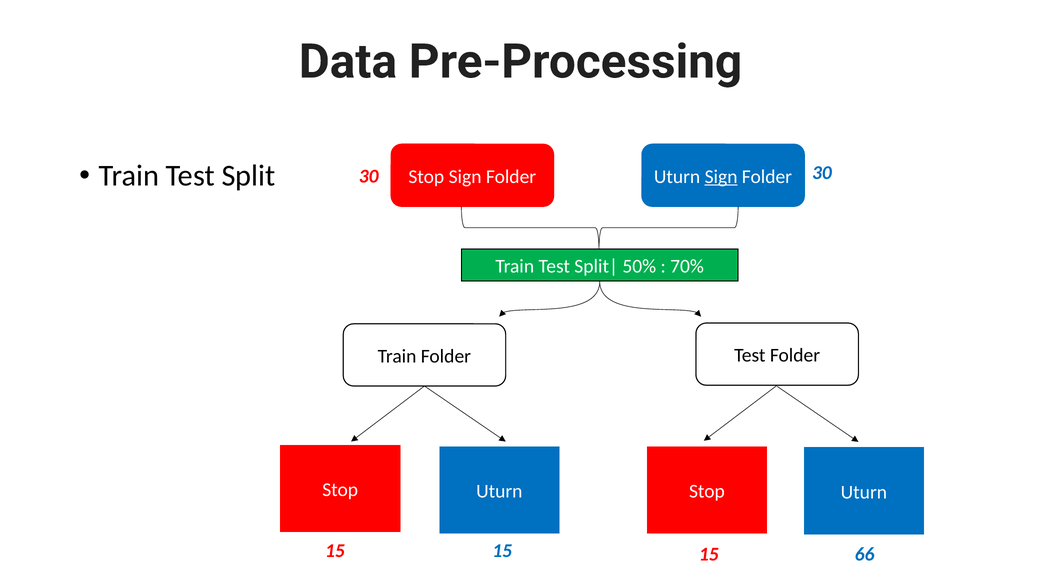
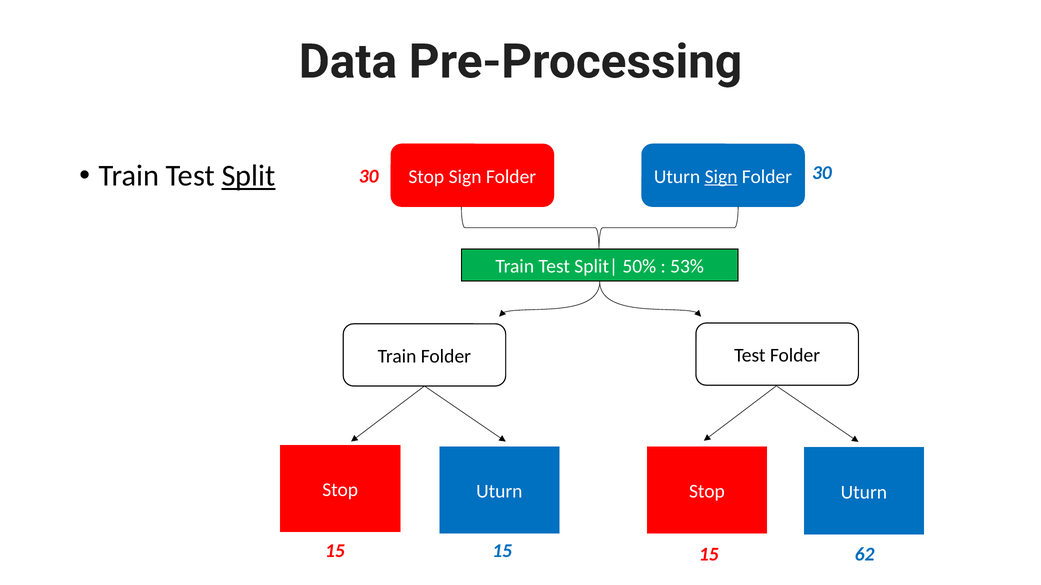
Split underline: none -> present
70%: 70% -> 53%
66: 66 -> 62
